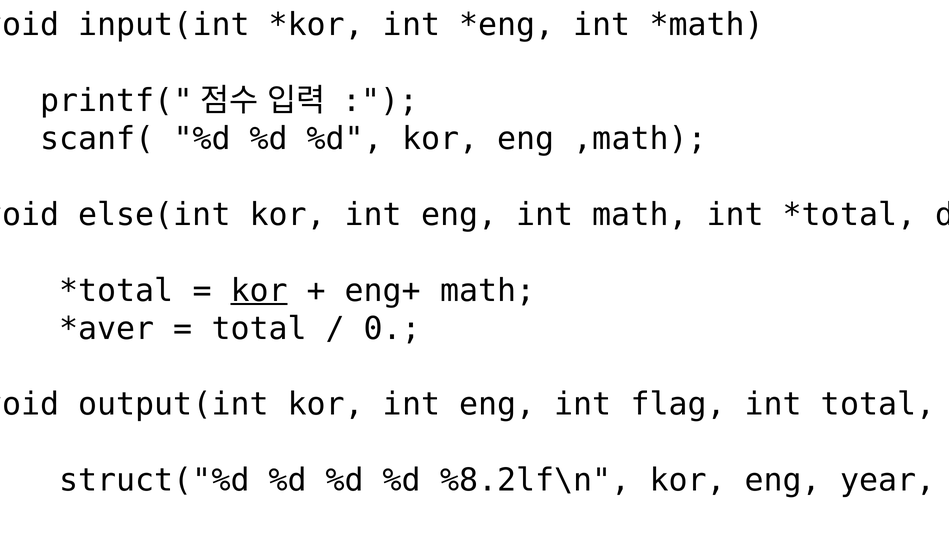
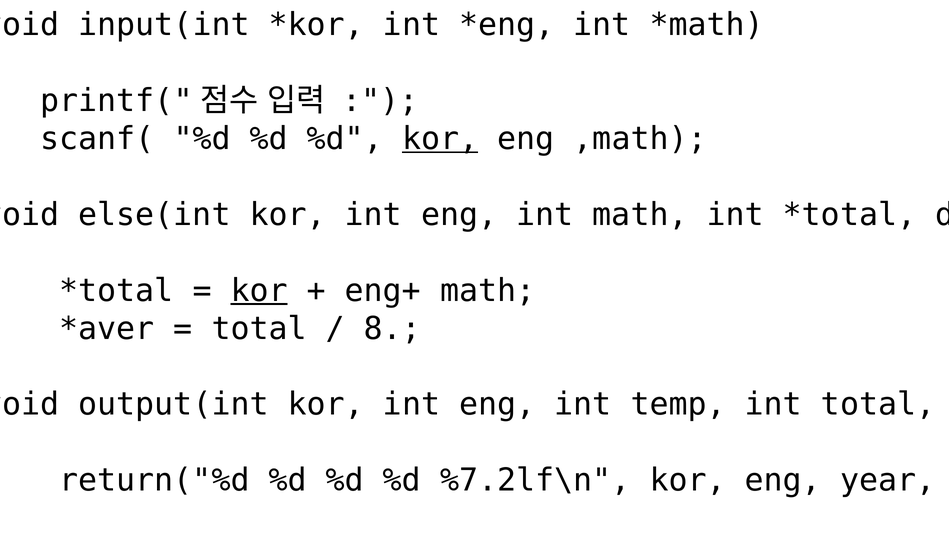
kor at (440, 139) underline: none -> present
0: 0 -> 8
flag: flag -> temp
struct("%d: struct("%d -> return("%d
%8.2lf\n: %8.2lf\n -> %7.2lf\n
